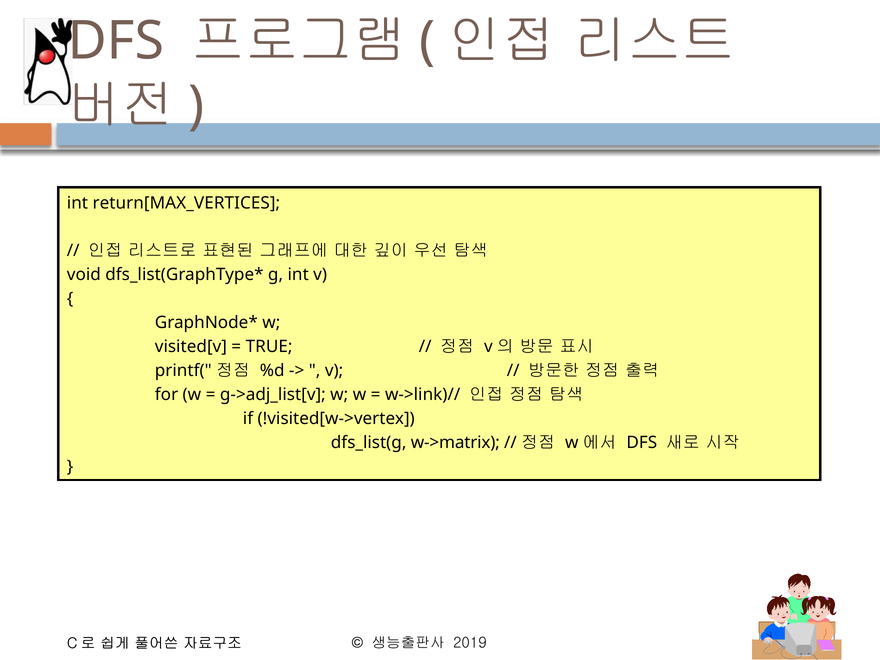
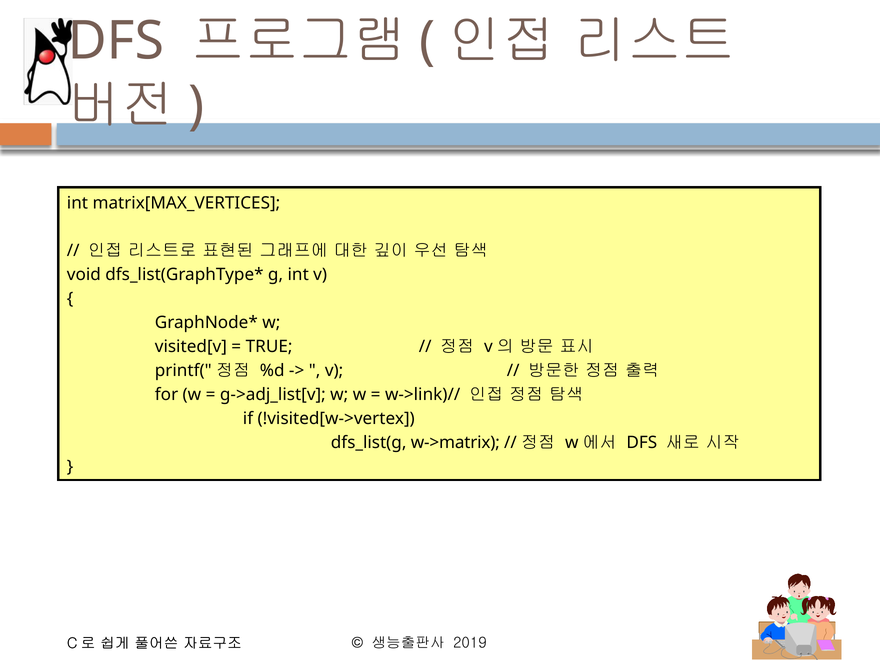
return[MAX_VERTICES: return[MAX_VERTICES -> matrix[MAX_VERTICES
